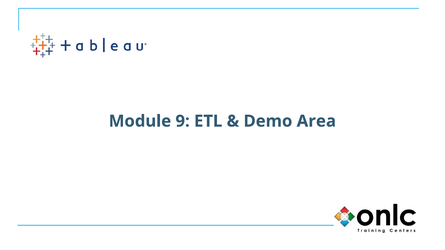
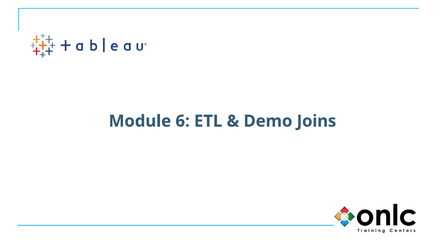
9: 9 -> 6
Area: Area -> Joins
